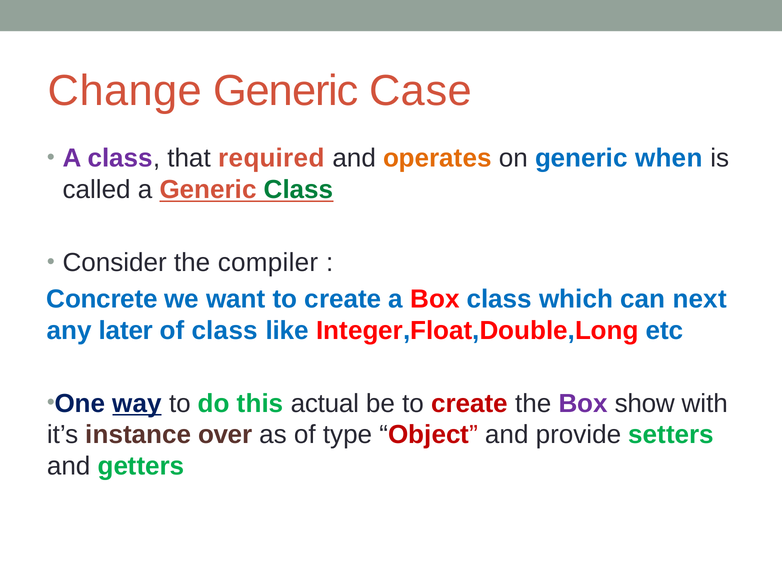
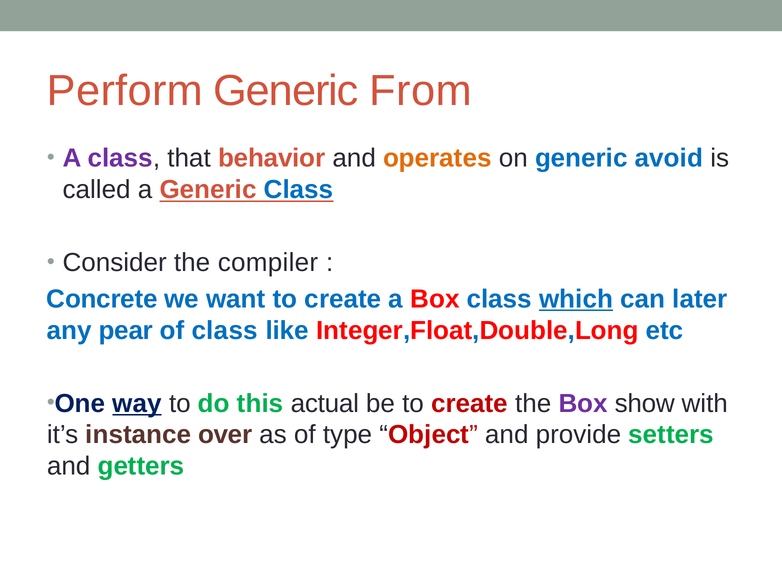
Change: Change -> Perform
Case: Case -> From
required: required -> behavior
when: when -> avoid
Class at (299, 190) colour: green -> blue
which underline: none -> present
next: next -> later
later: later -> pear
